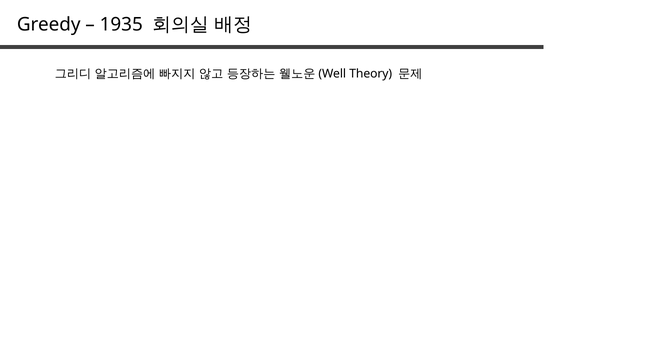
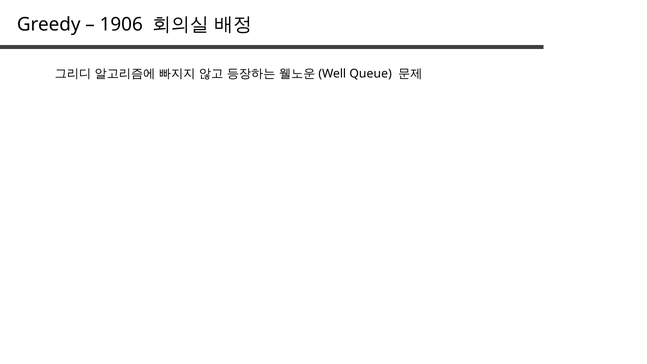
1935: 1935 -> 1906
Theory: Theory -> Queue
